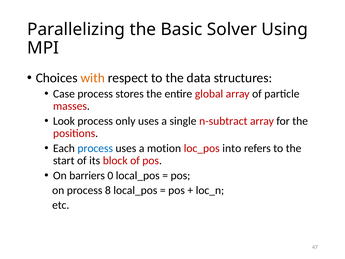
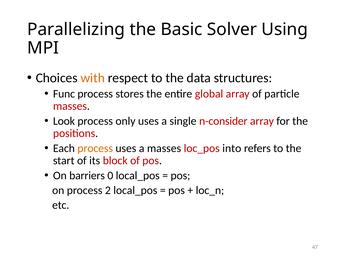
Case: Case -> Func
n-subtract: n-subtract -> n-consider
process at (95, 148) colour: blue -> orange
a motion: motion -> masses
8: 8 -> 2
